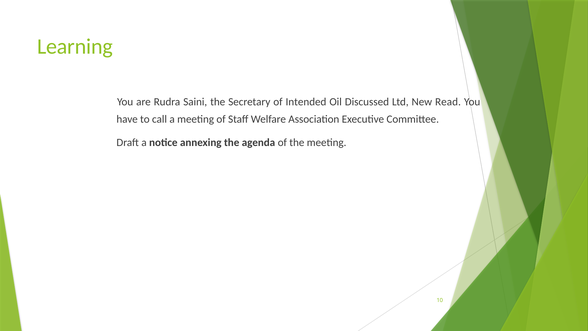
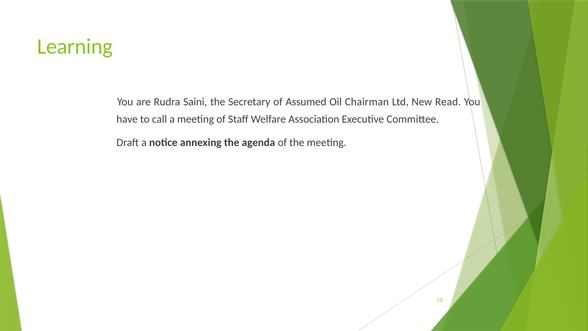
Intended: Intended -> Assumed
Discussed: Discussed -> Chairman
